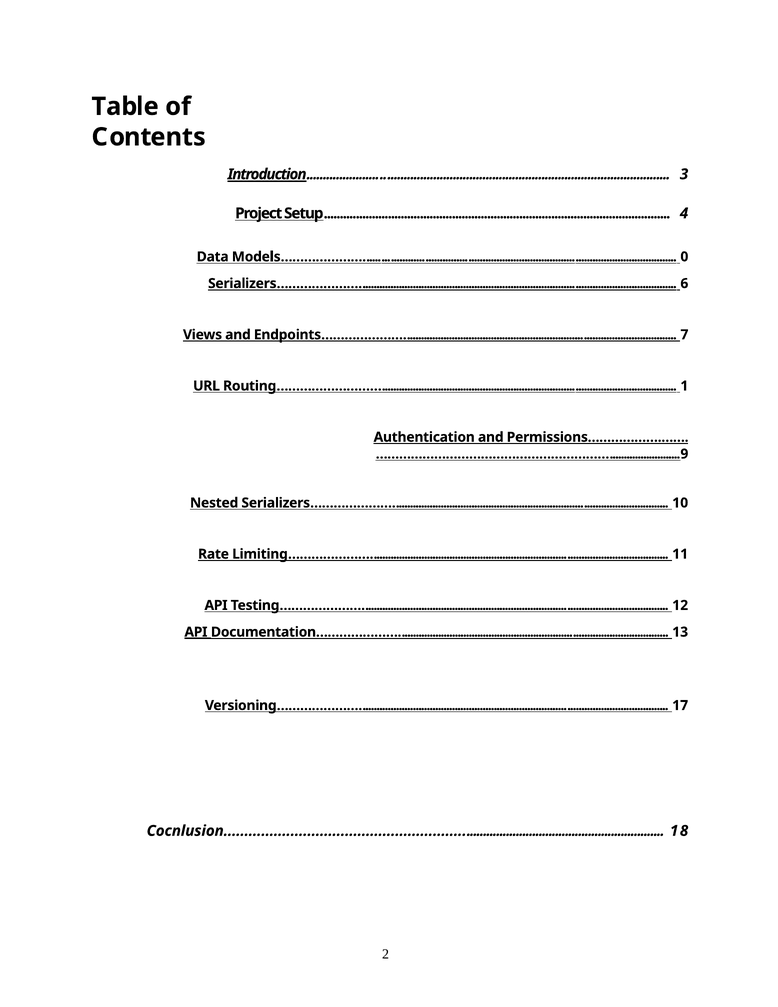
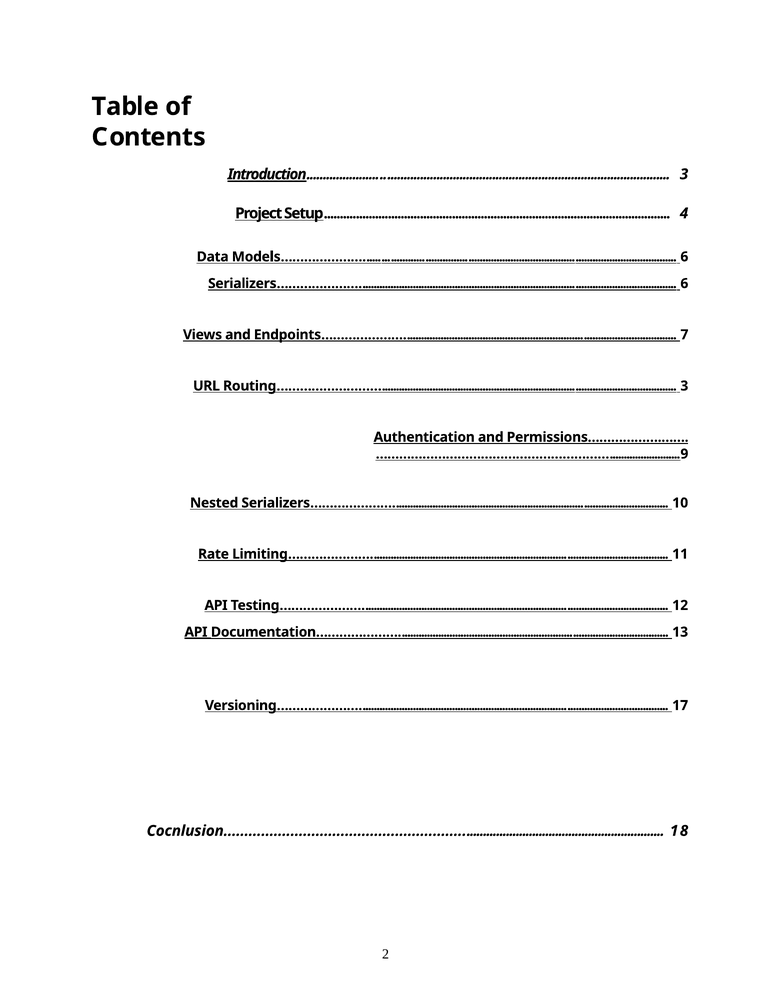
0 at (684, 257): 0 -> 6
1 at (684, 386): 1 -> 3
